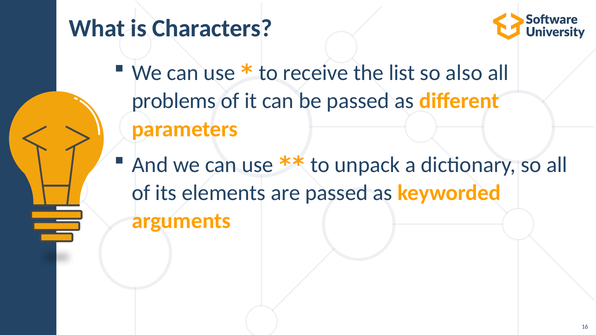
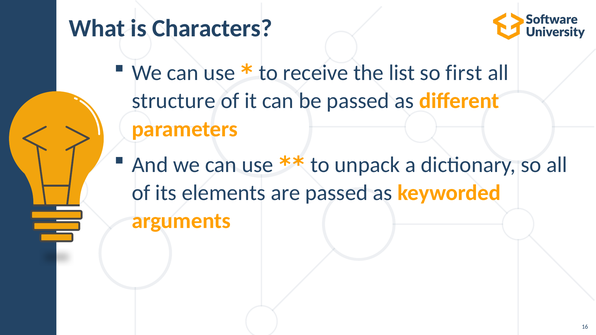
also: also -> first
problems: problems -> structure
